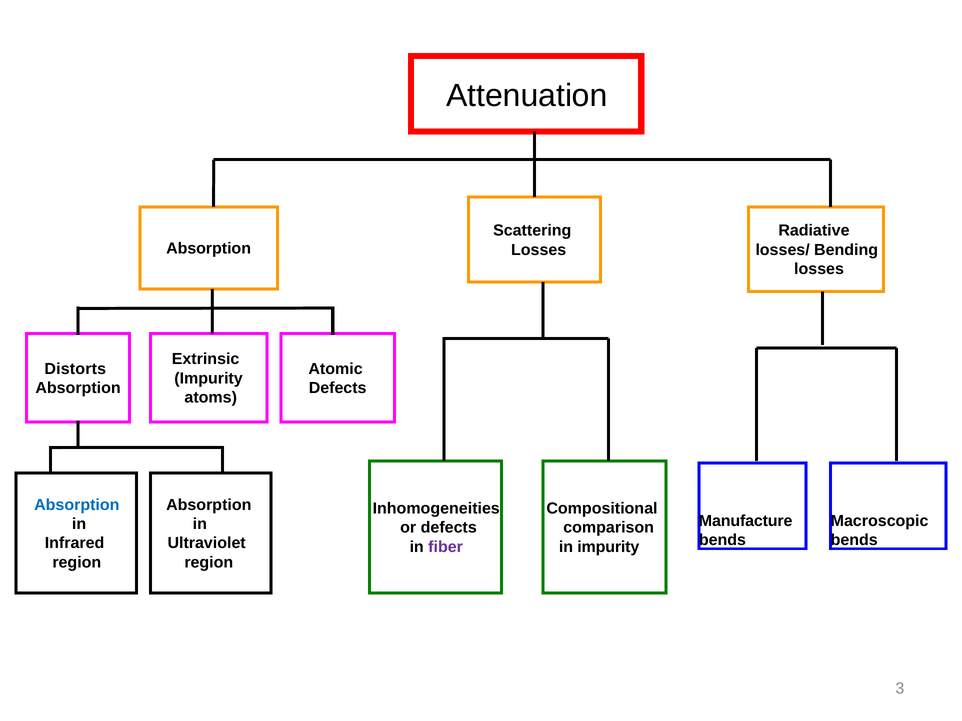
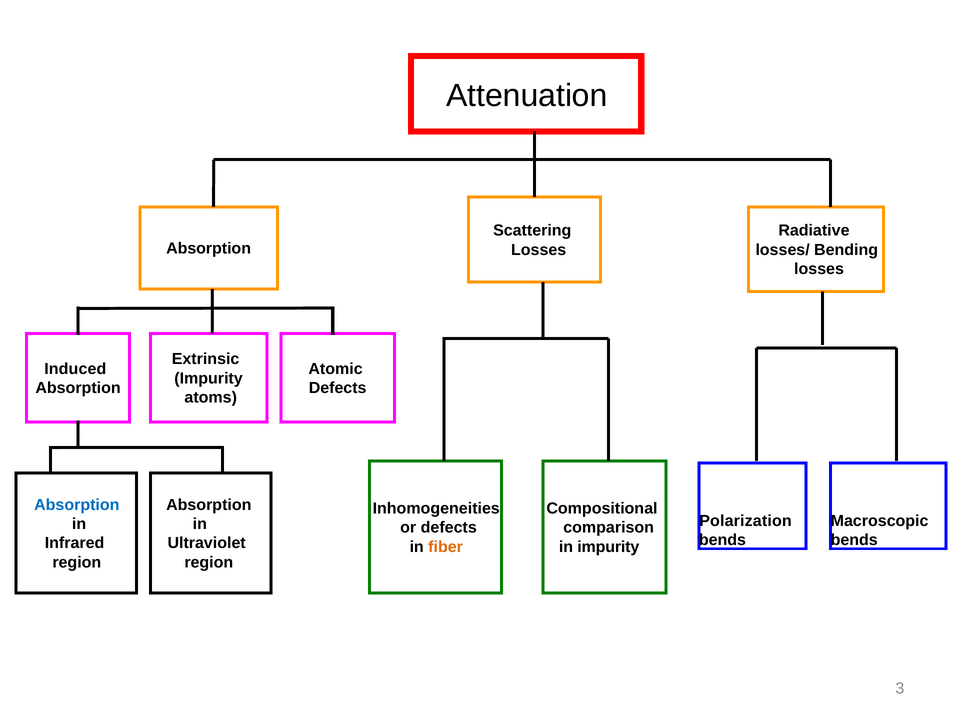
Distorts: Distorts -> Induced
Manufacture: Manufacture -> Polarization
fiber colour: purple -> orange
